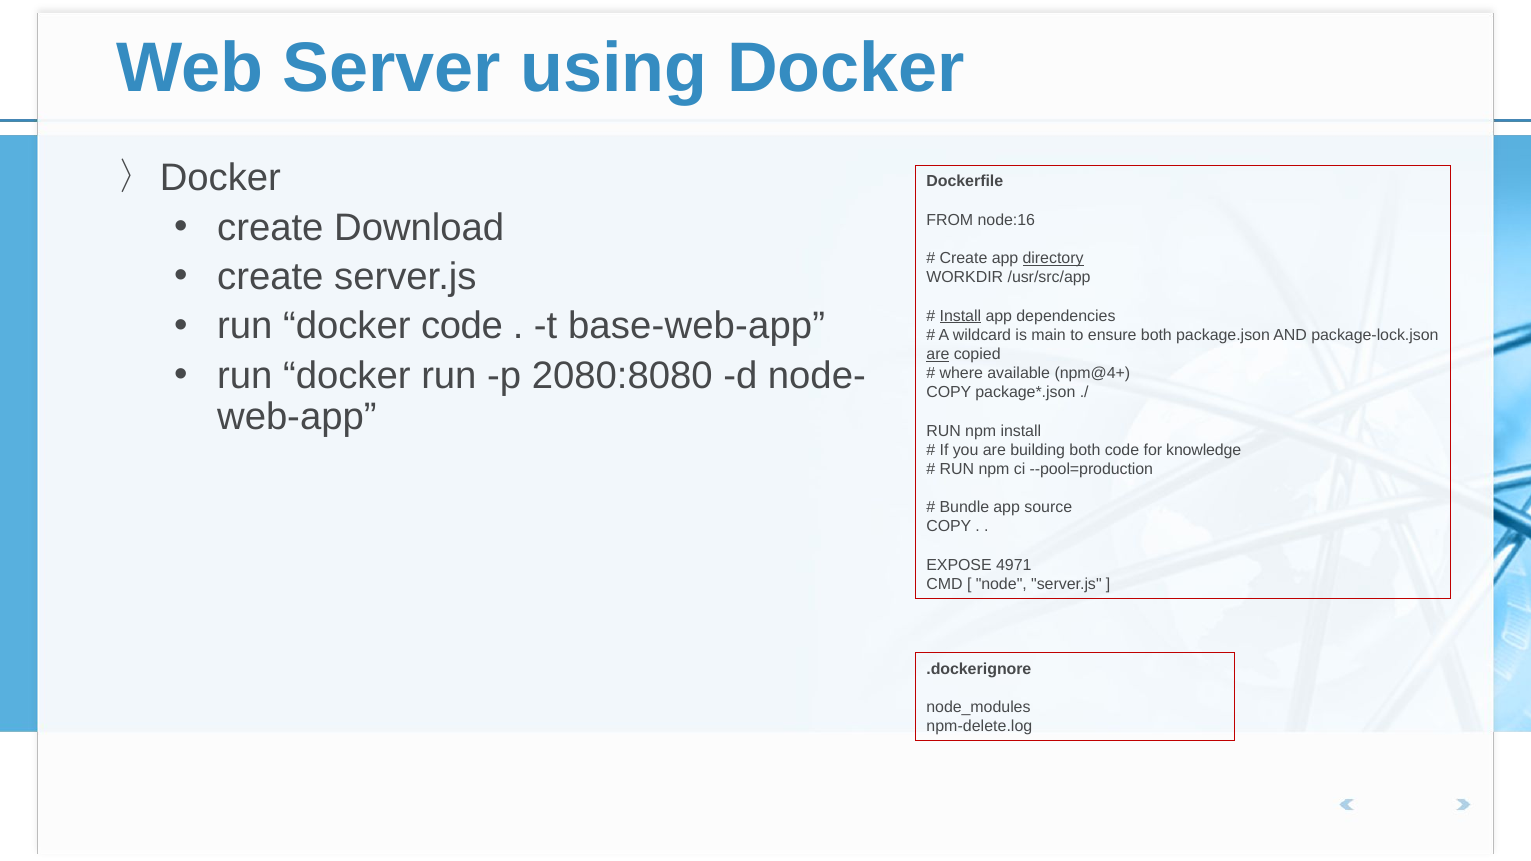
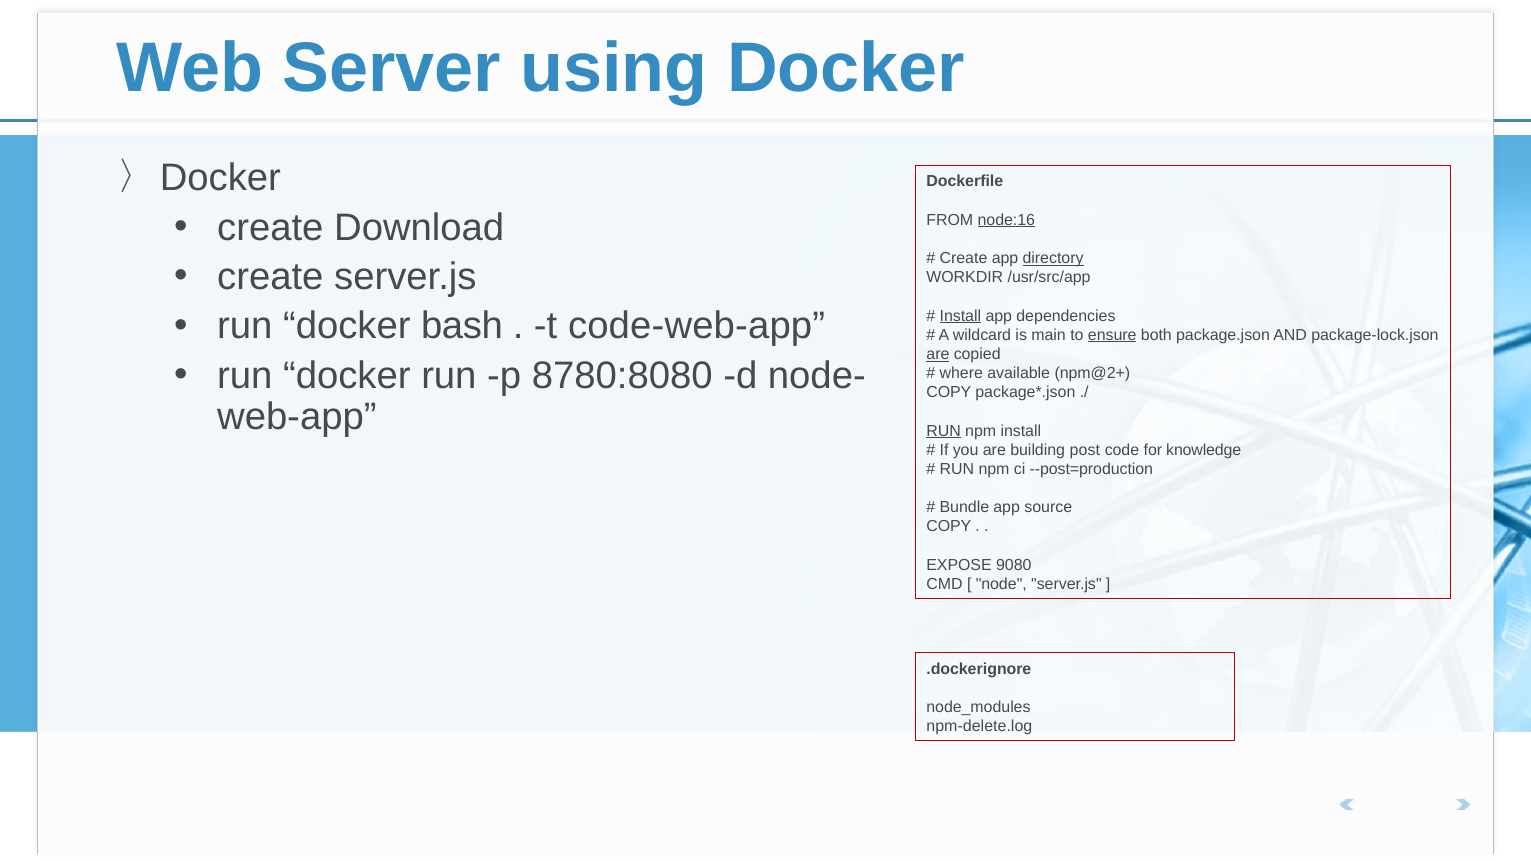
node:16 underline: none -> present
docker code: code -> bash
base-web-app: base-web-app -> code-web-app
ensure underline: none -> present
2080:8080: 2080:8080 -> 8780:8080
npm@4+: npm@4+ -> npm@2+
RUN at (944, 431) underline: none -> present
building both: both -> post
--pool=production: --pool=production -> --post=production
4971: 4971 -> 9080
